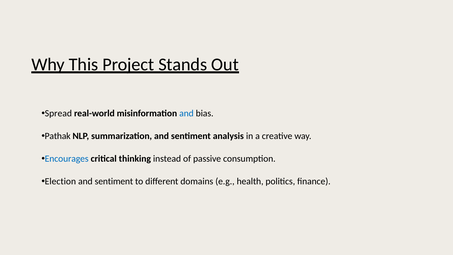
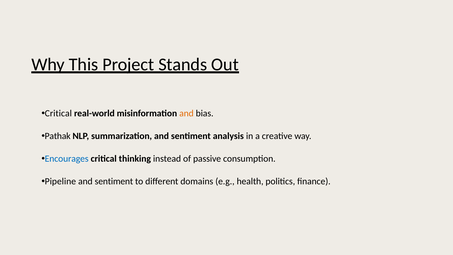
Spread at (58, 113): Spread -> Critical
and at (186, 113) colour: blue -> orange
Election: Election -> Pipeline
